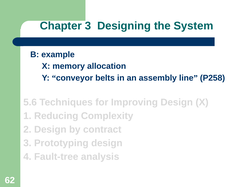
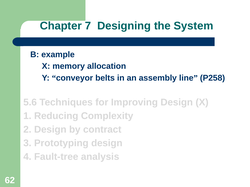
Chapter 3: 3 -> 7
